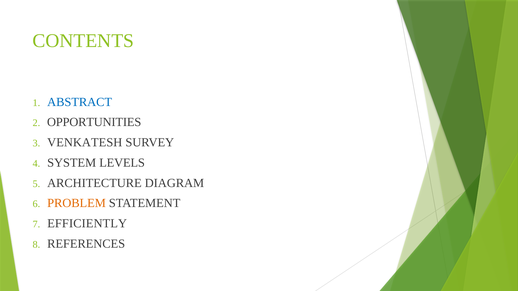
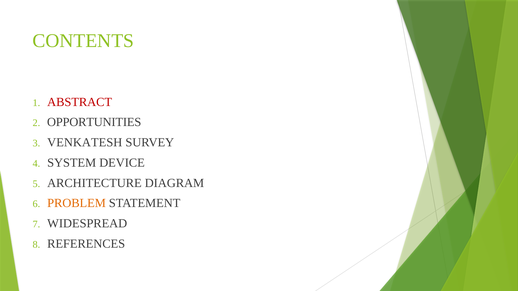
ABSTRACT colour: blue -> red
LEVELS: LEVELS -> DEVICE
EFFICIENTLY: EFFICIENTLY -> WIDESPREAD
